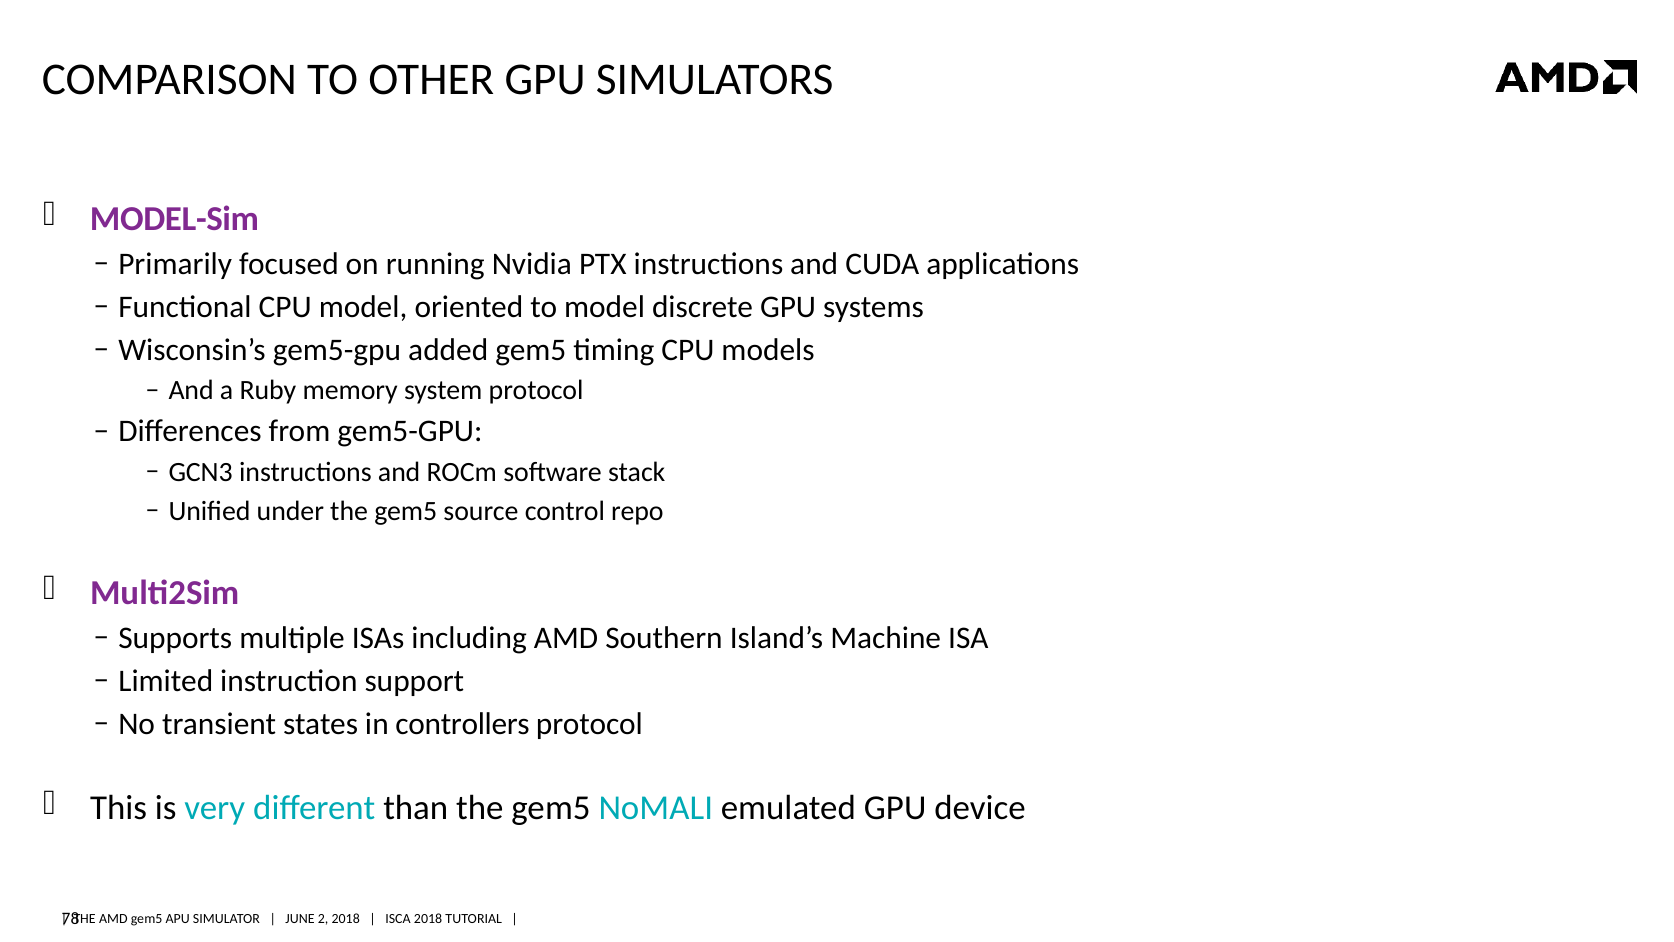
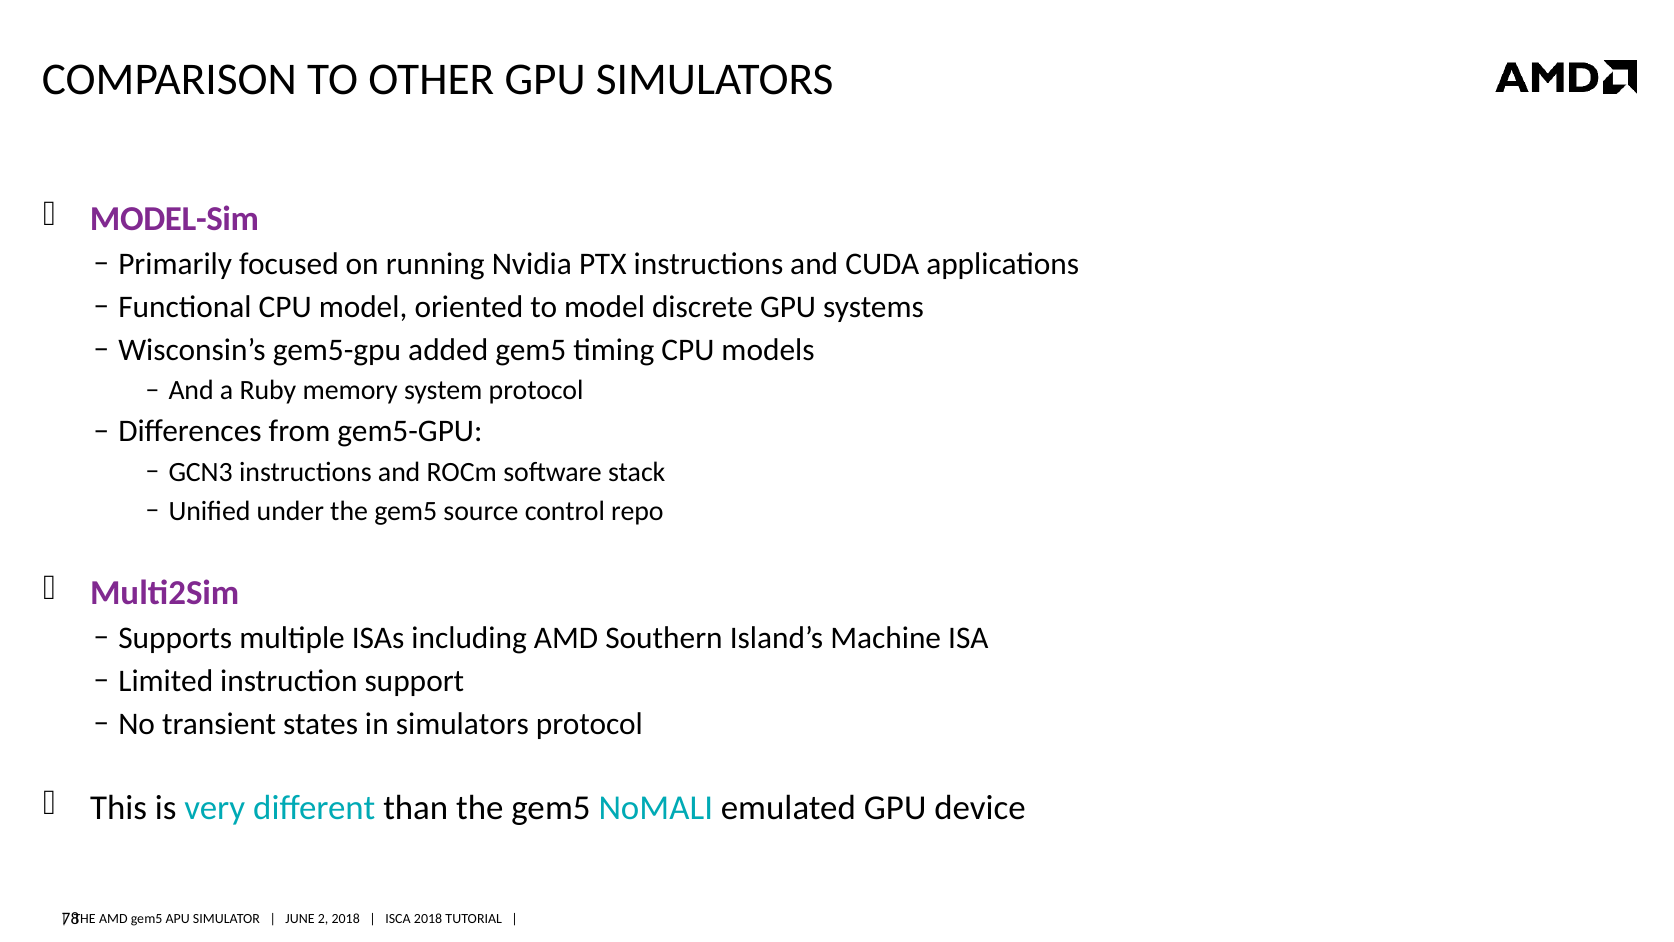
in controllers: controllers -> simulators
